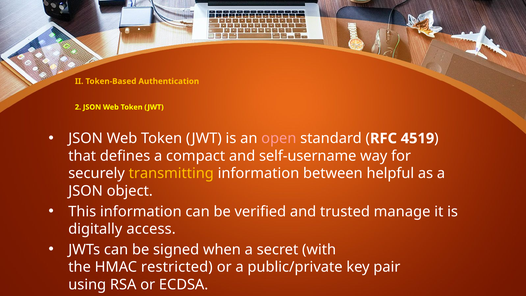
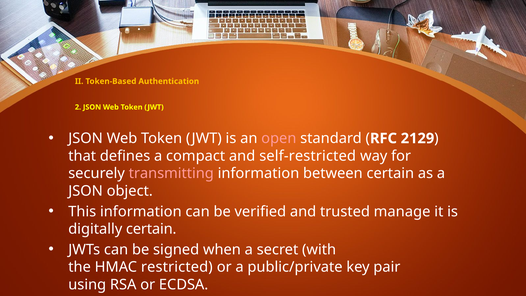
4519: 4519 -> 2129
self-username: self-username -> self-restricted
transmitting colour: yellow -> pink
between helpful: helpful -> certain
digitally access: access -> certain
